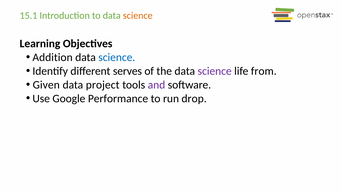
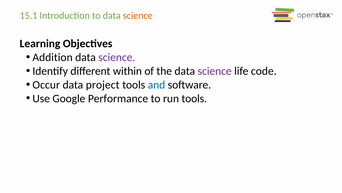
science at (117, 57) colour: blue -> purple
serves: serves -> within
from: from -> code
Given: Given -> Occur
and colour: purple -> blue
run drop: drop -> tools
